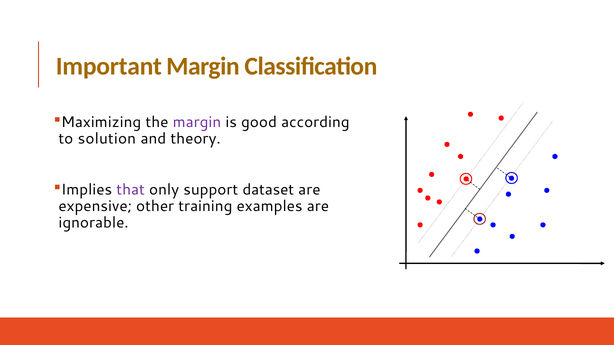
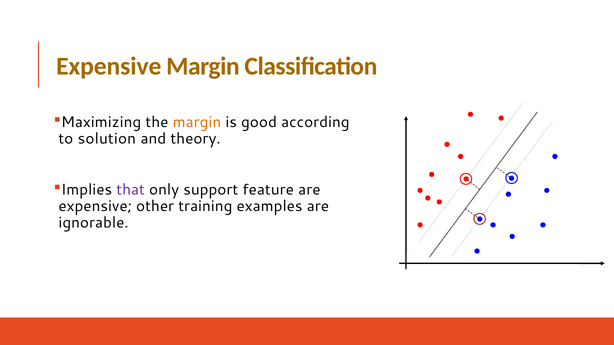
Important at (109, 66): Important -> Expensive
margin at (197, 122) colour: purple -> orange
dataset: dataset -> feature
